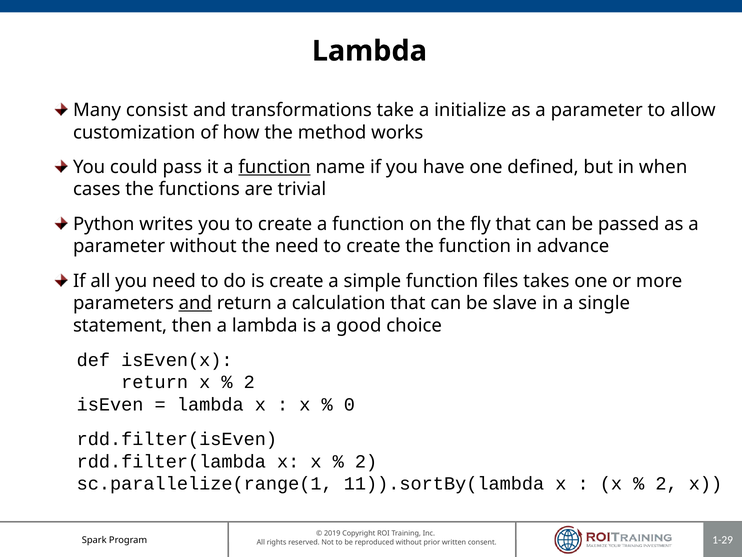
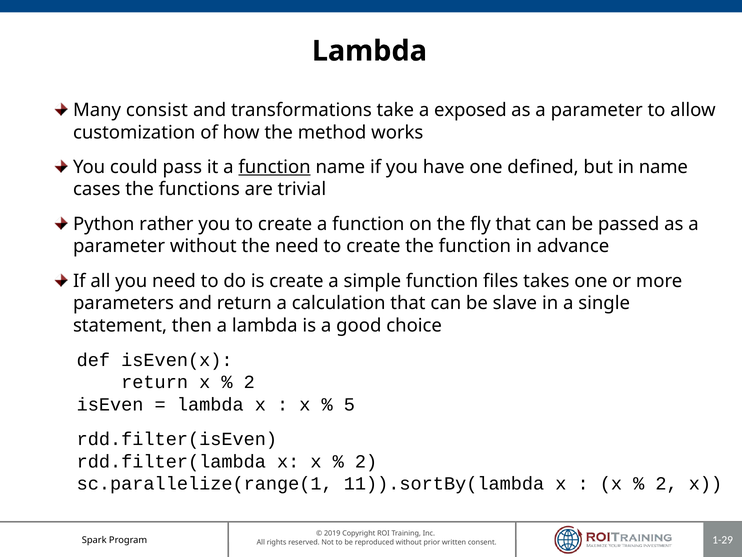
initialize: initialize -> exposed
in when: when -> name
writes: writes -> rather
and at (195, 303) underline: present -> none
0: 0 -> 5
